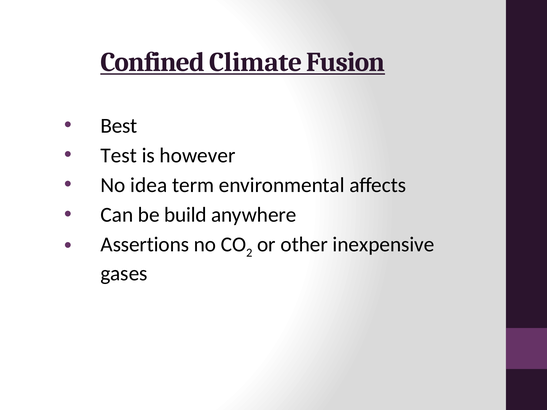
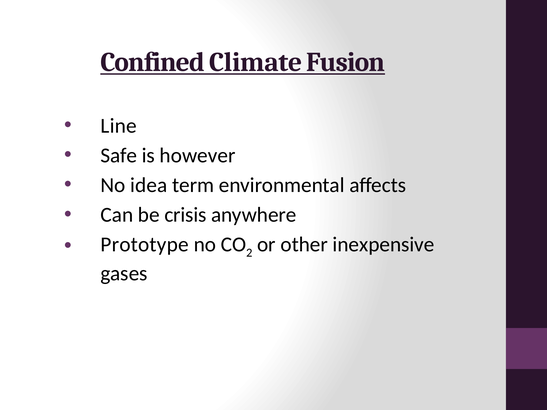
Best: Best -> Line
Test: Test -> Safe
build: build -> crisis
Assertions: Assertions -> Prototype
